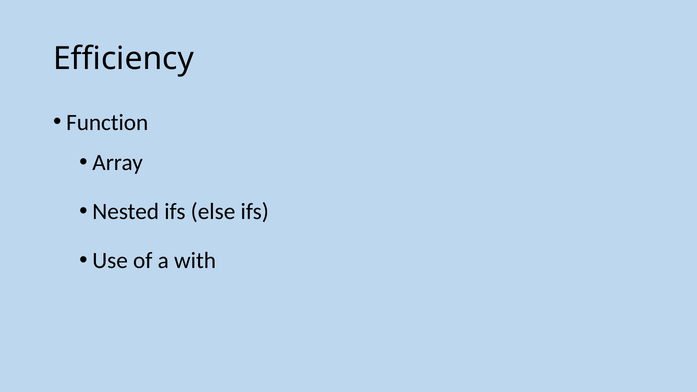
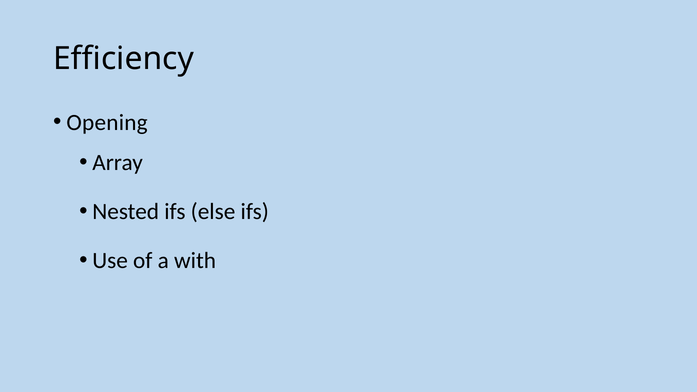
Function: Function -> Opening
